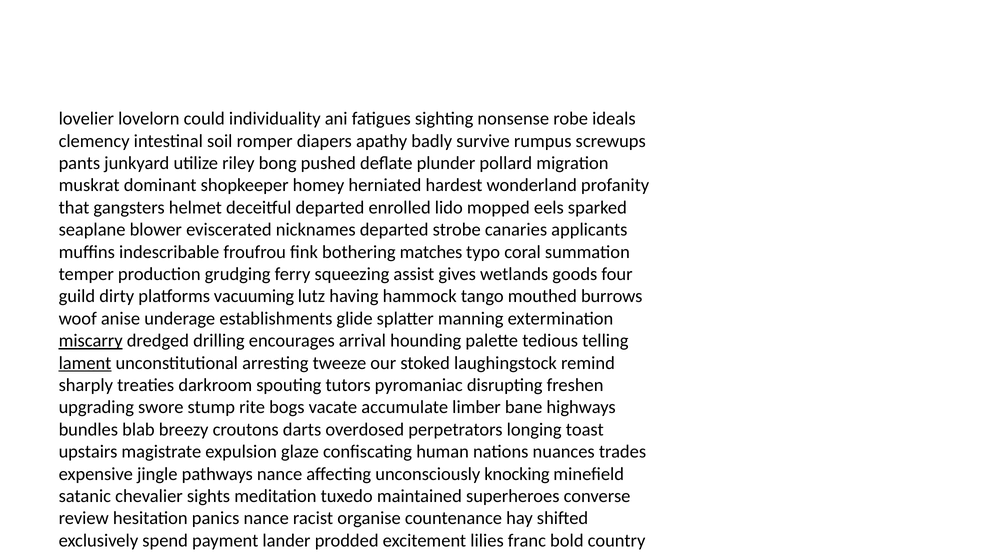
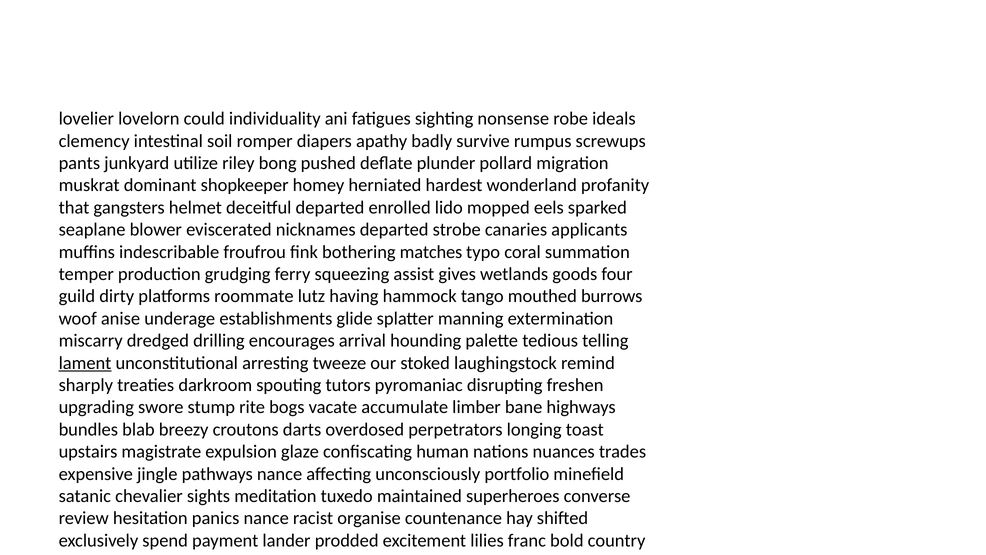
vacuuming: vacuuming -> roommate
miscarry underline: present -> none
knocking: knocking -> portfolio
